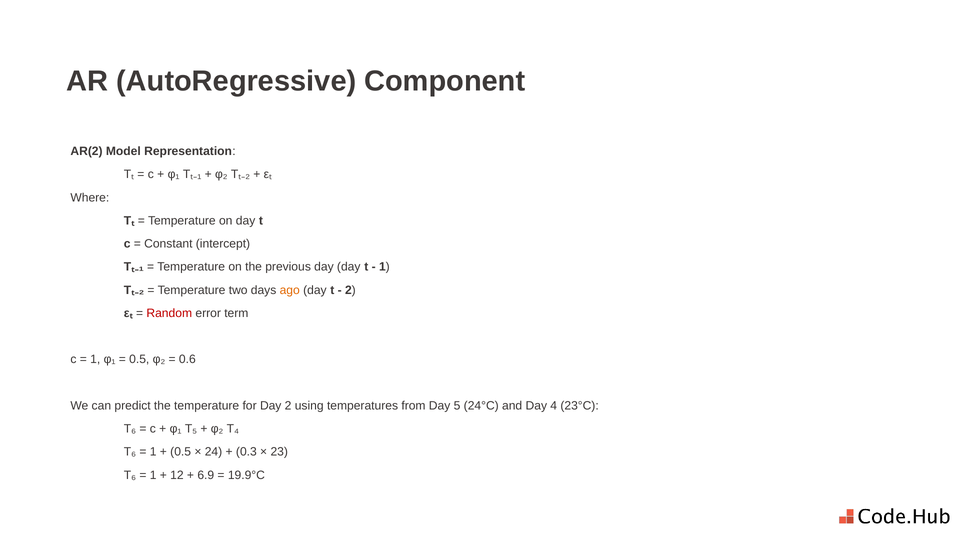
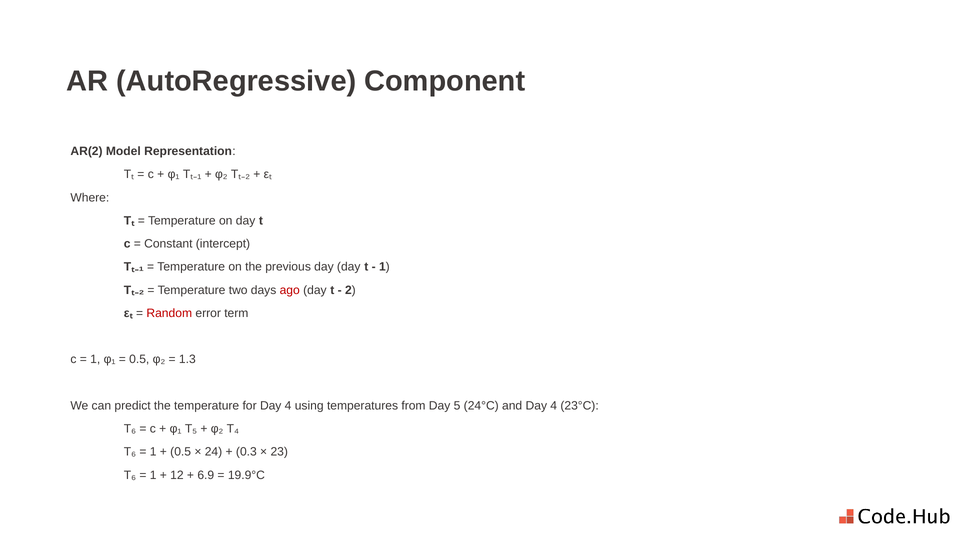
ago colour: orange -> red
0.6: 0.6 -> 1.3
for Day 2: 2 -> 4
